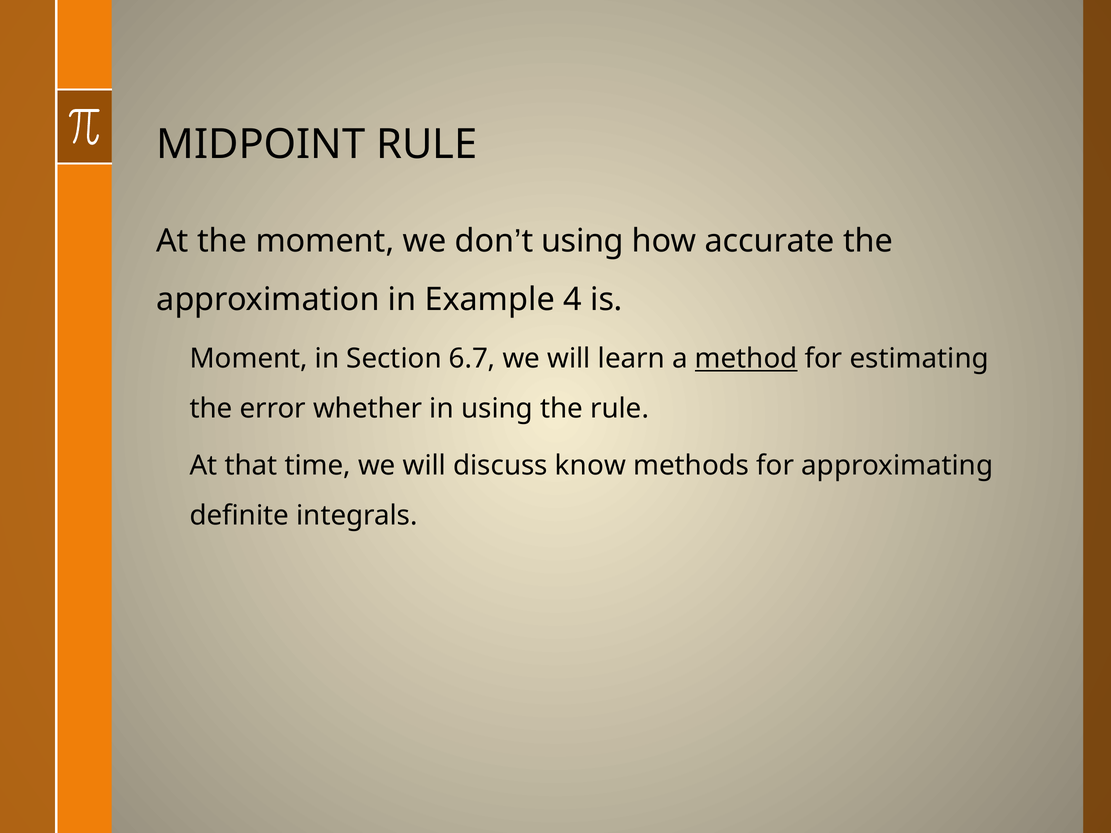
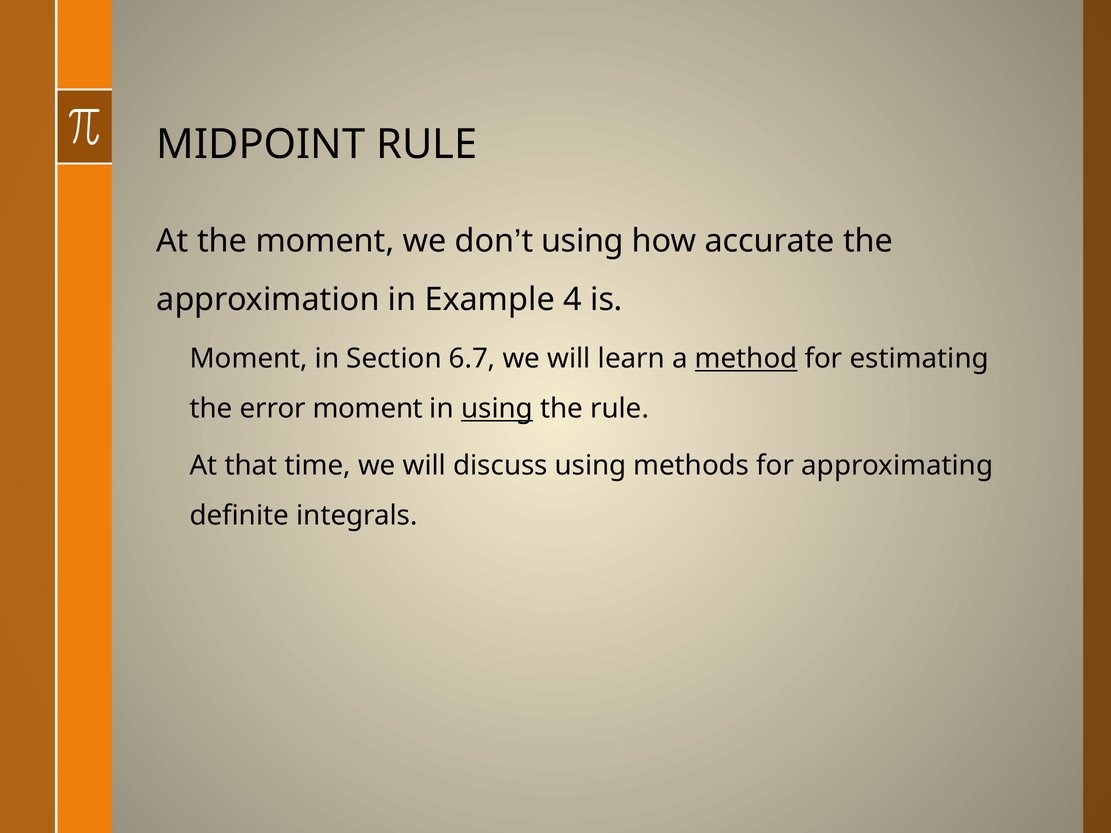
error whether: whether -> moment
using at (497, 409) underline: none -> present
discuss know: know -> using
